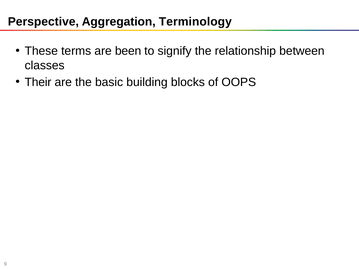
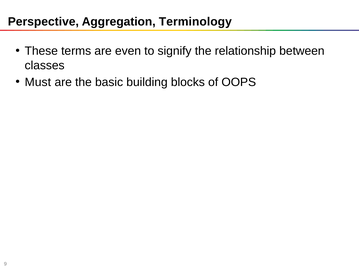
been: been -> even
Their: Their -> Must
